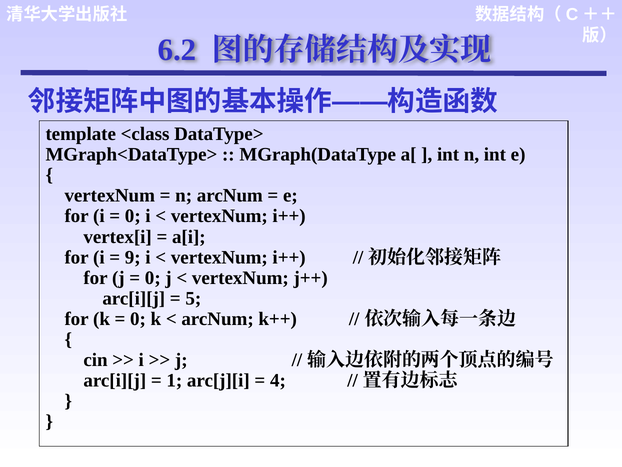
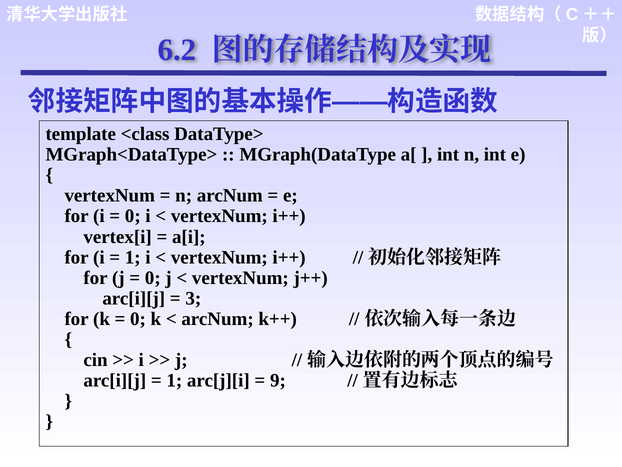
9 at (133, 257): 9 -> 1
5: 5 -> 3
4: 4 -> 9
